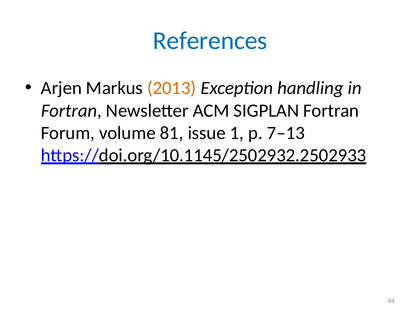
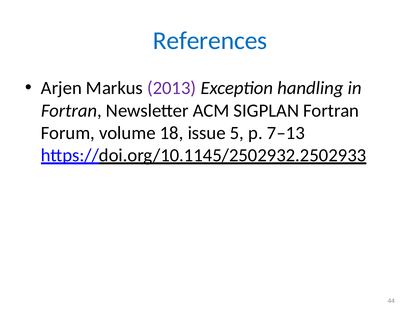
2013 colour: orange -> purple
81: 81 -> 18
1: 1 -> 5
